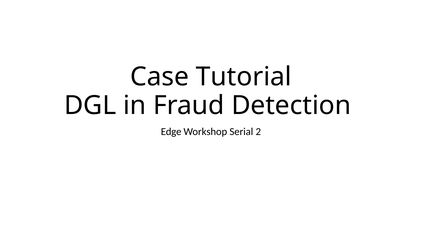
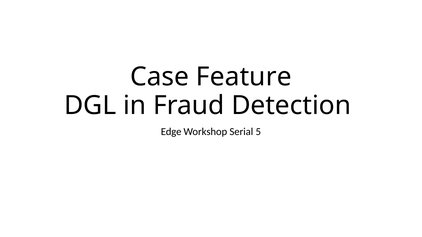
Tutorial: Tutorial -> Feature
2: 2 -> 5
